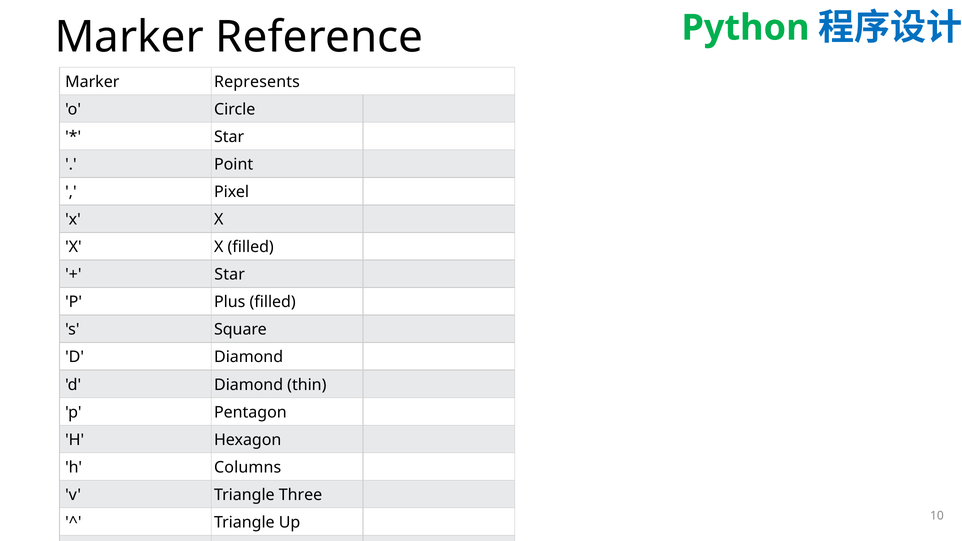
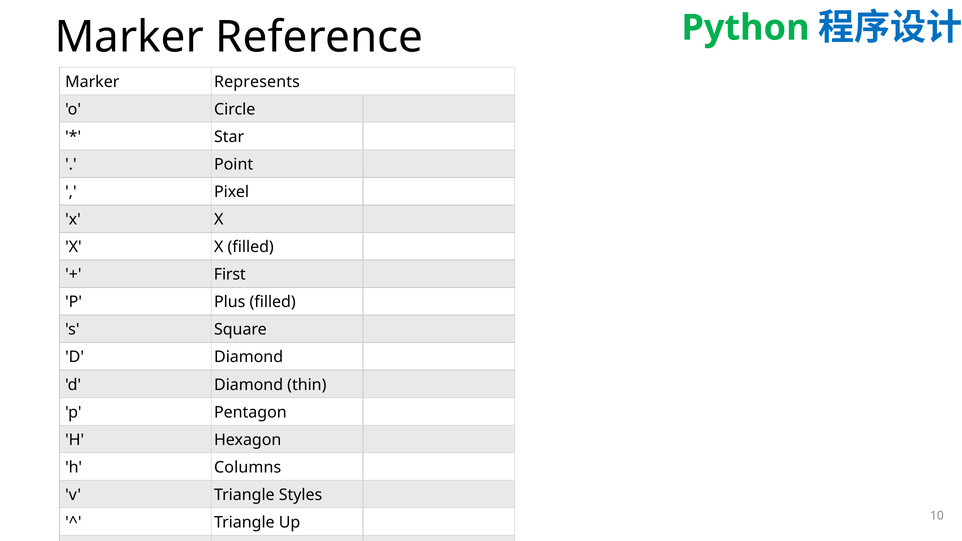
Star at (230, 275): Star -> First
Three: Three -> Styles
